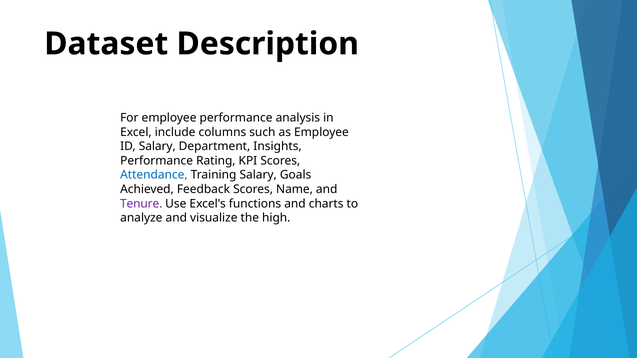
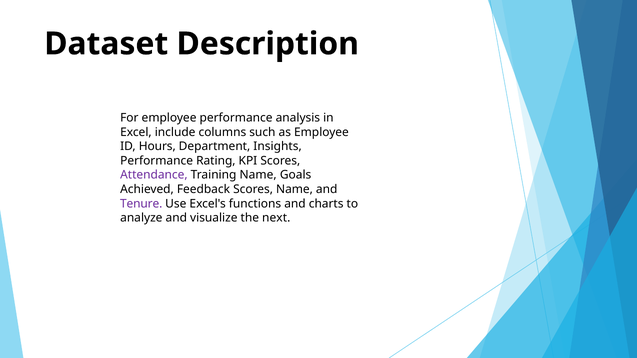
ID Salary: Salary -> Hours
Attendance colour: blue -> purple
Training Salary: Salary -> Name
high: high -> next
